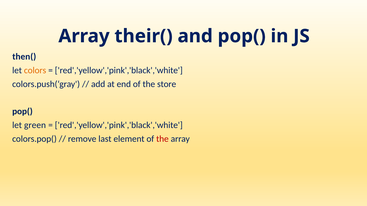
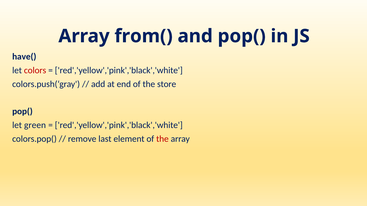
their(: their( -> from(
then(: then( -> have(
colors colour: orange -> red
